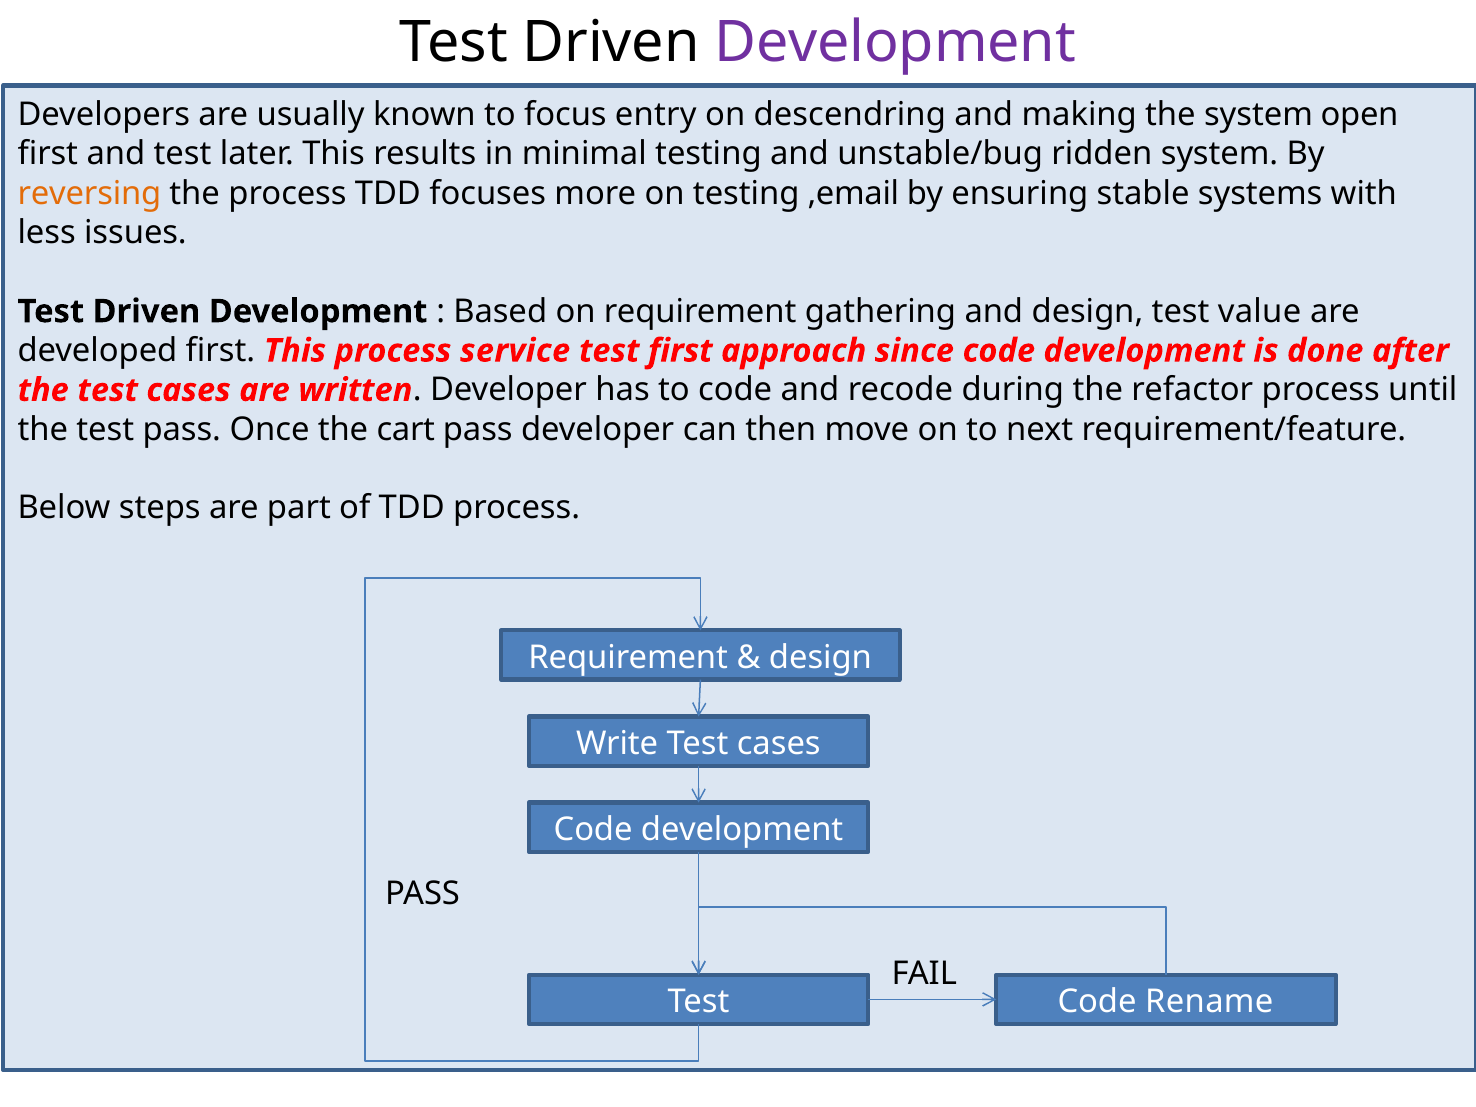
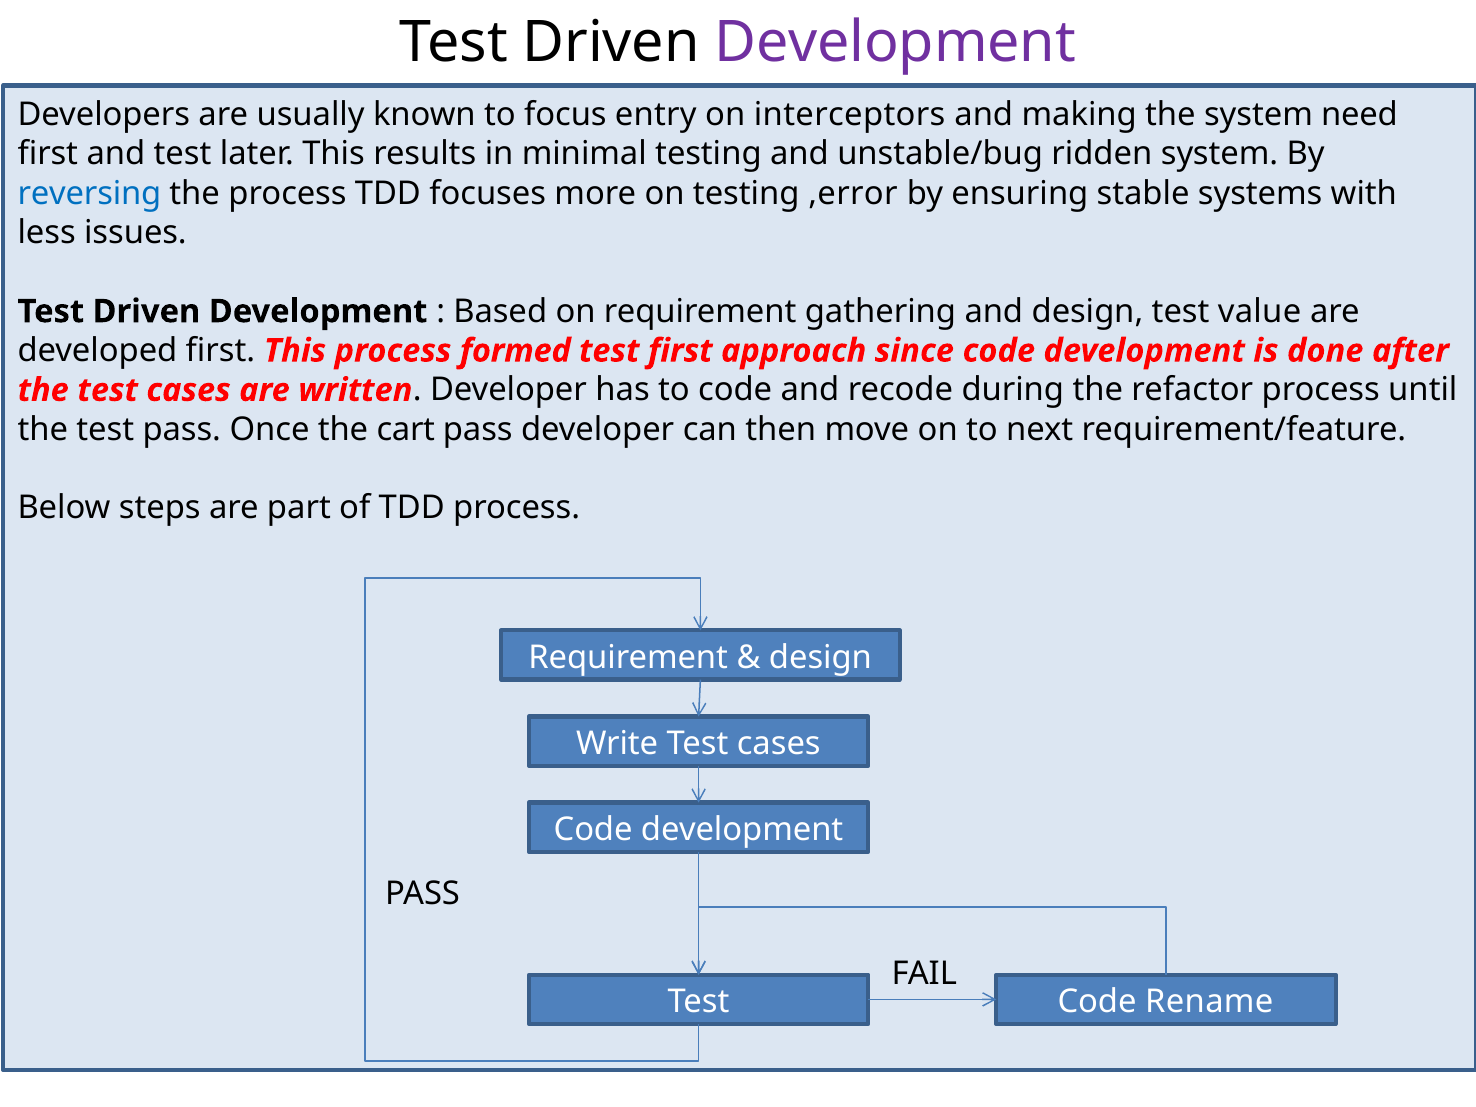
descendring: descendring -> interceptors
open: open -> need
reversing colour: orange -> blue
,email: ,email -> ,error
service: service -> formed
